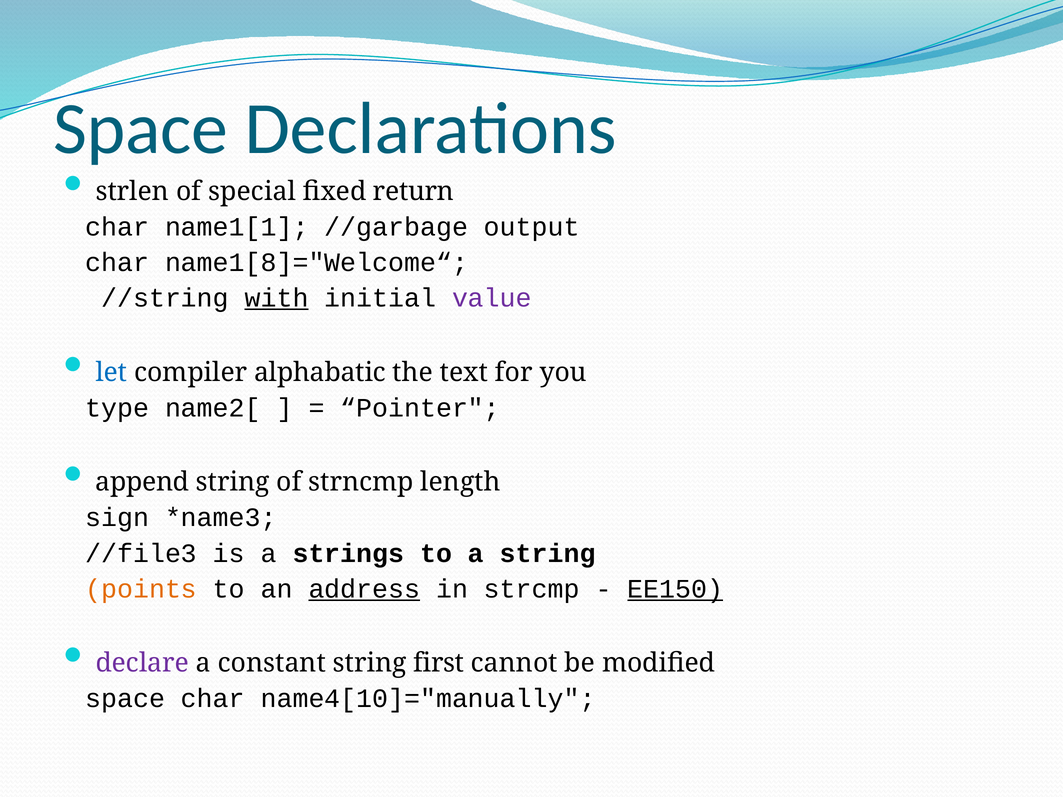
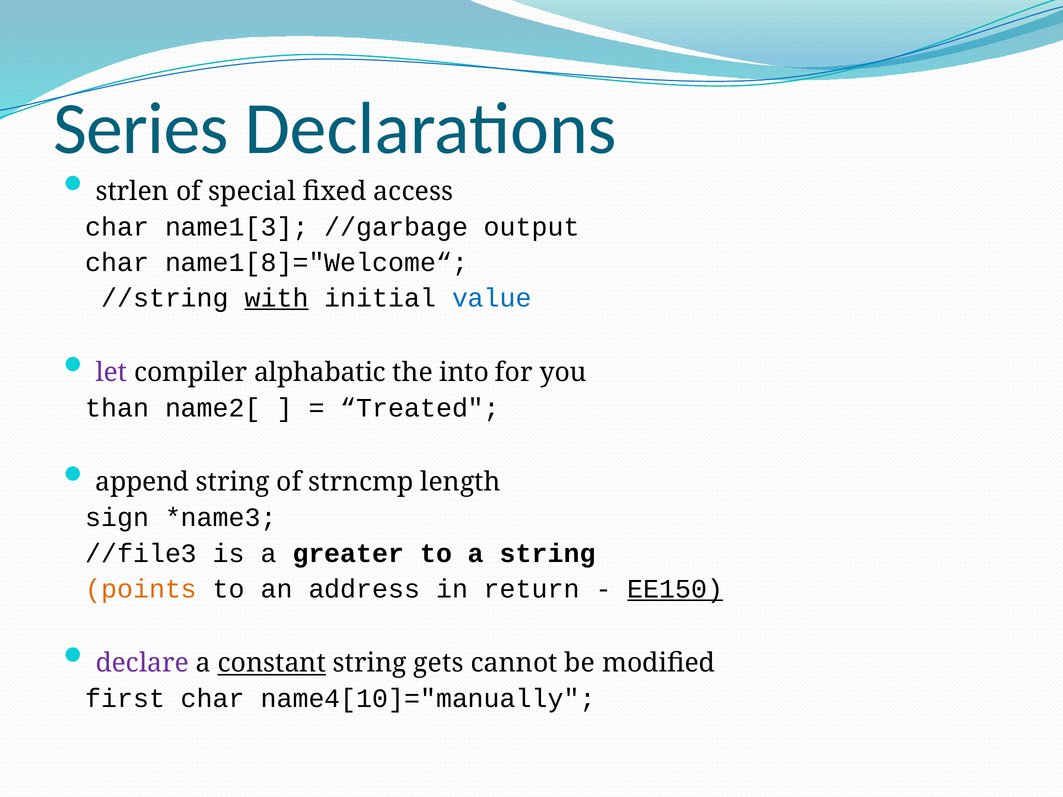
Space at (141, 129): Space -> Series
return: return -> access
name1[1: name1[1 -> name1[3
value colour: purple -> blue
let colour: blue -> purple
text: text -> into
type: type -> than
Pointer: Pointer -> Treated
strings: strings -> greater
address underline: present -> none
strcmp: strcmp -> return
constant underline: none -> present
first: first -> gets
space at (125, 699): space -> first
